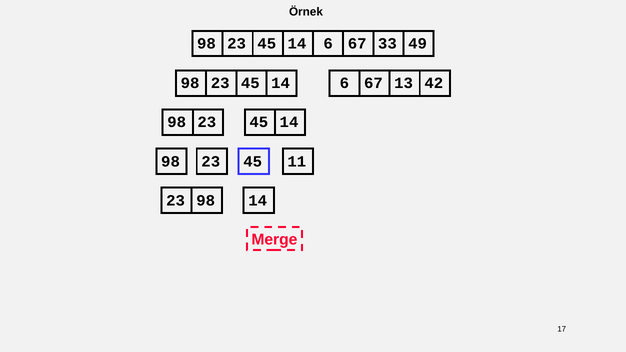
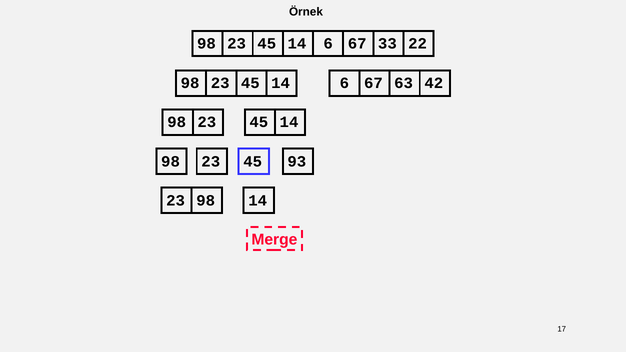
49: 49 -> 22
13: 13 -> 63
11: 11 -> 93
